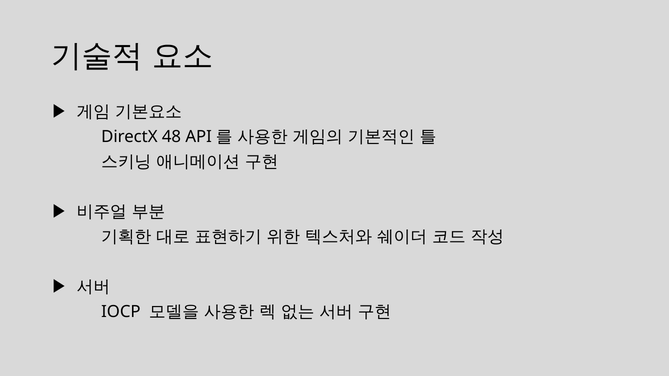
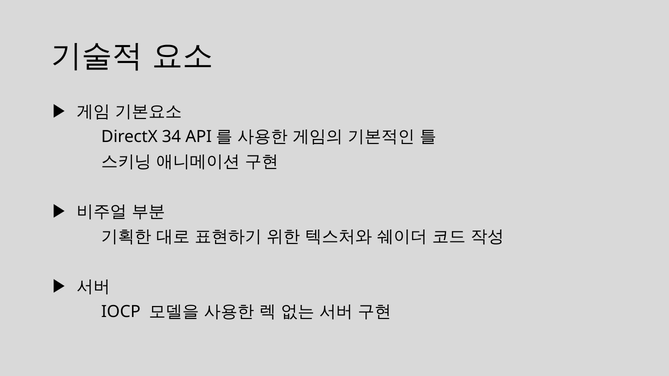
48: 48 -> 34
